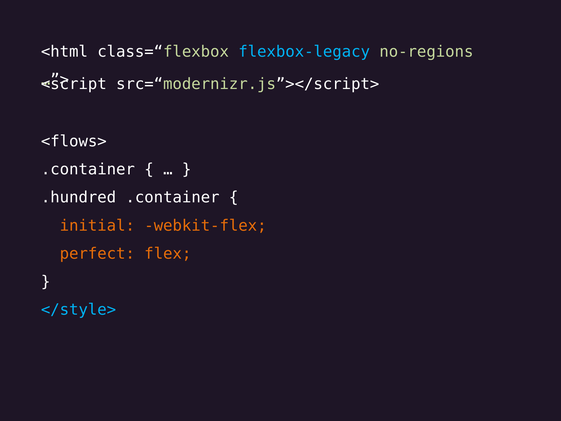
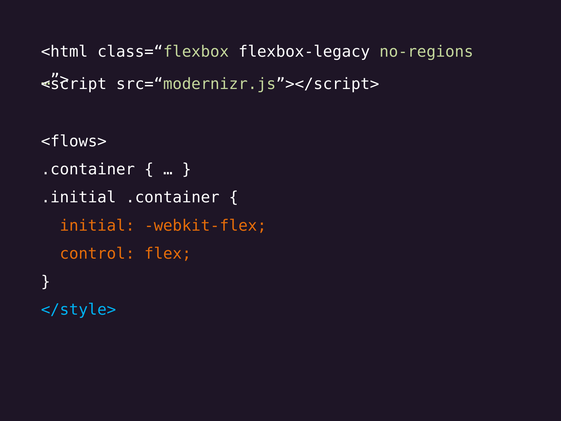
flexbox-legacy colour: light blue -> white
.hundred: .hundred -> .initial
perfect: perfect -> control
